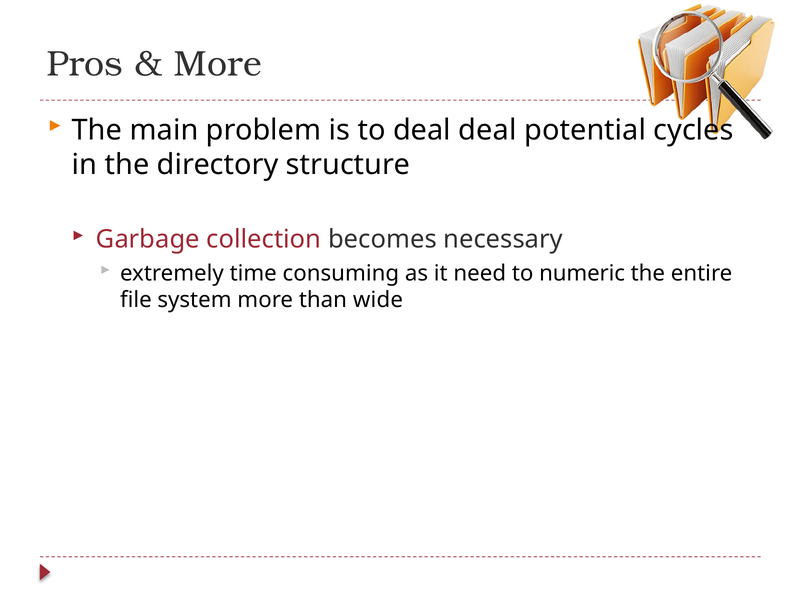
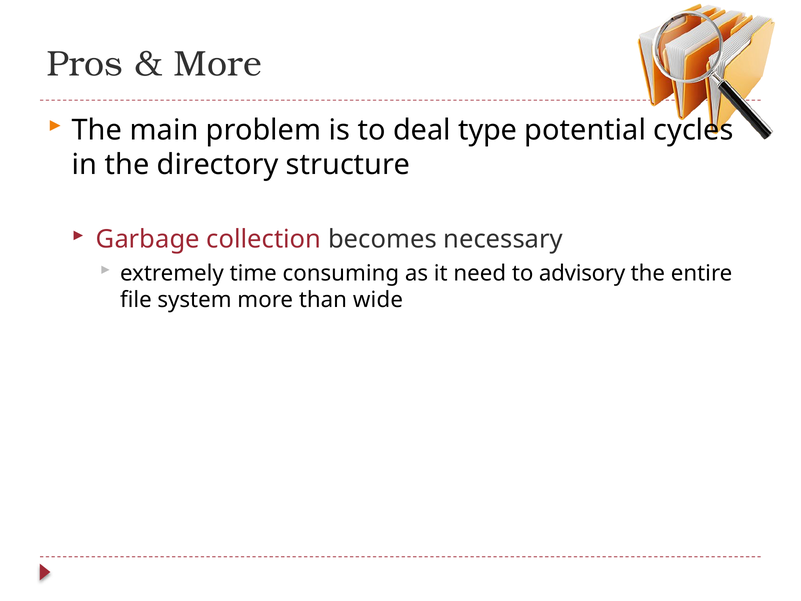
deal deal: deal -> type
numeric: numeric -> advisory
